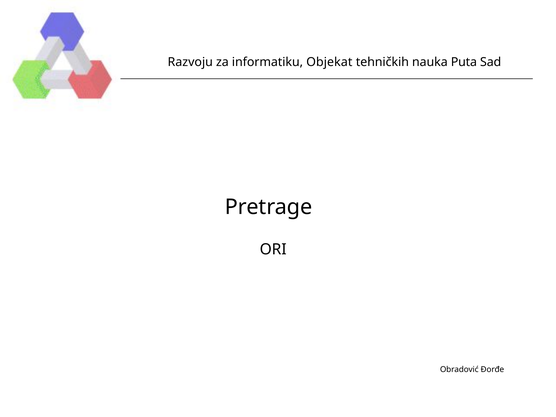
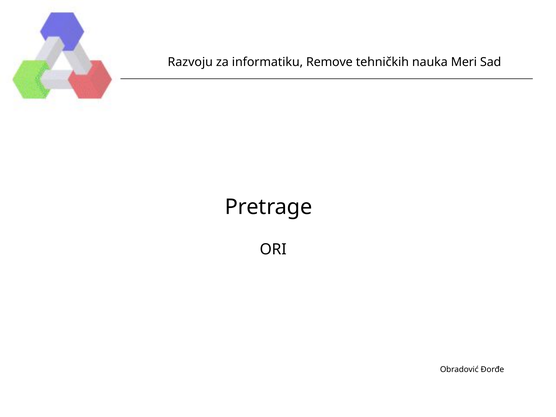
Objekat: Objekat -> Remove
Puta: Puta -> Meri
